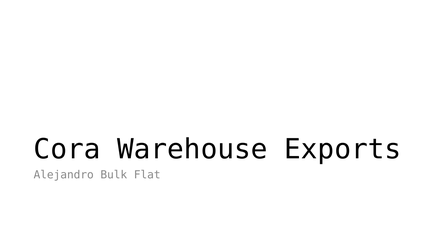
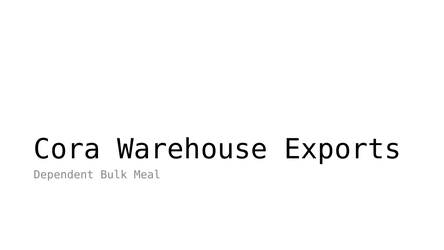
Alejandro: Alejandro -> Dependent
Flat: Flat -> Meal
